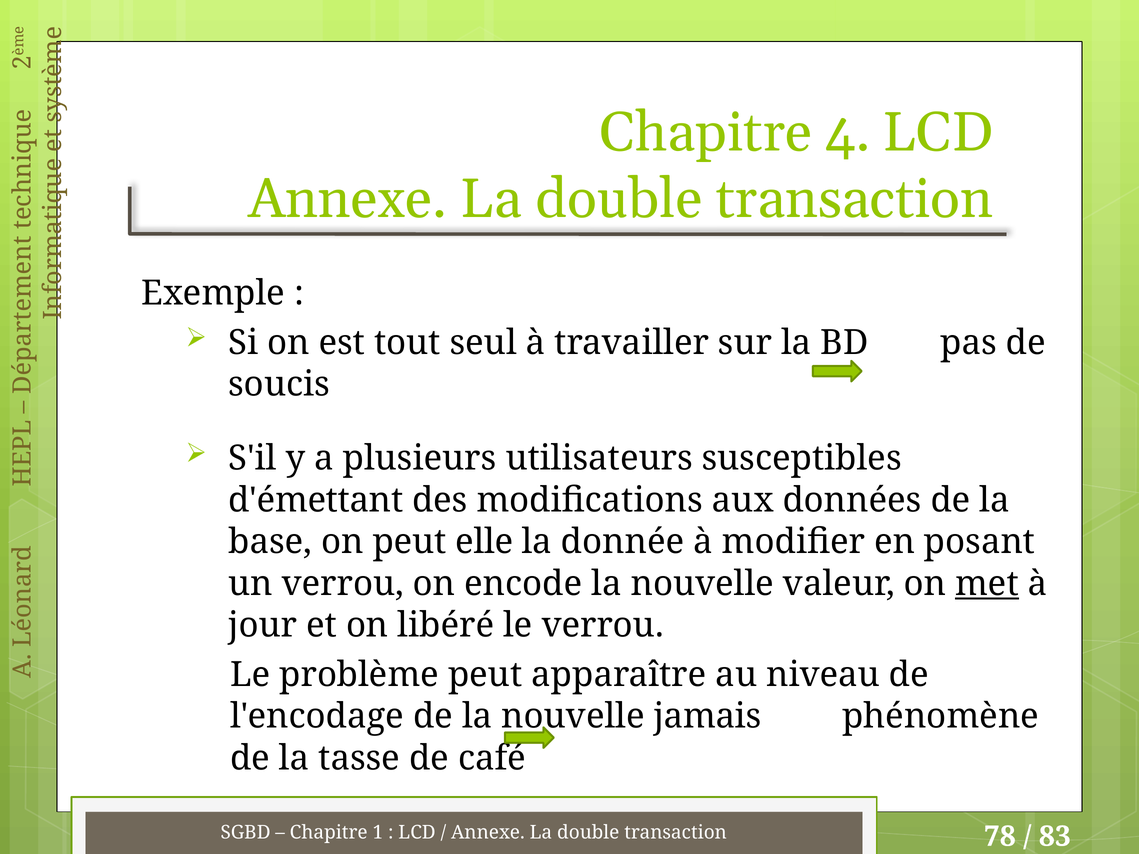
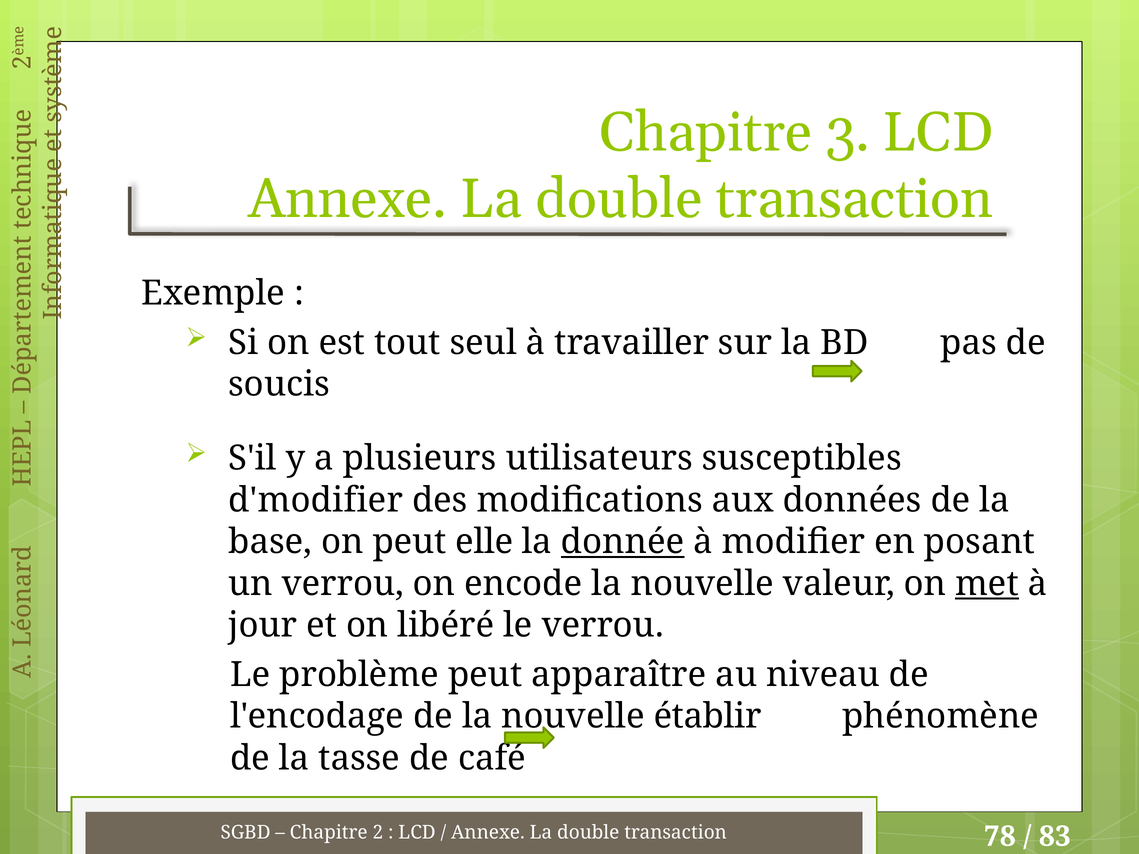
4: 4 -> 3
d'émettant: d'émettant -> d'modifier
donnée underline: none -> present
jamais: jamais -> établir
Chapitre 1: 1 -> 2
